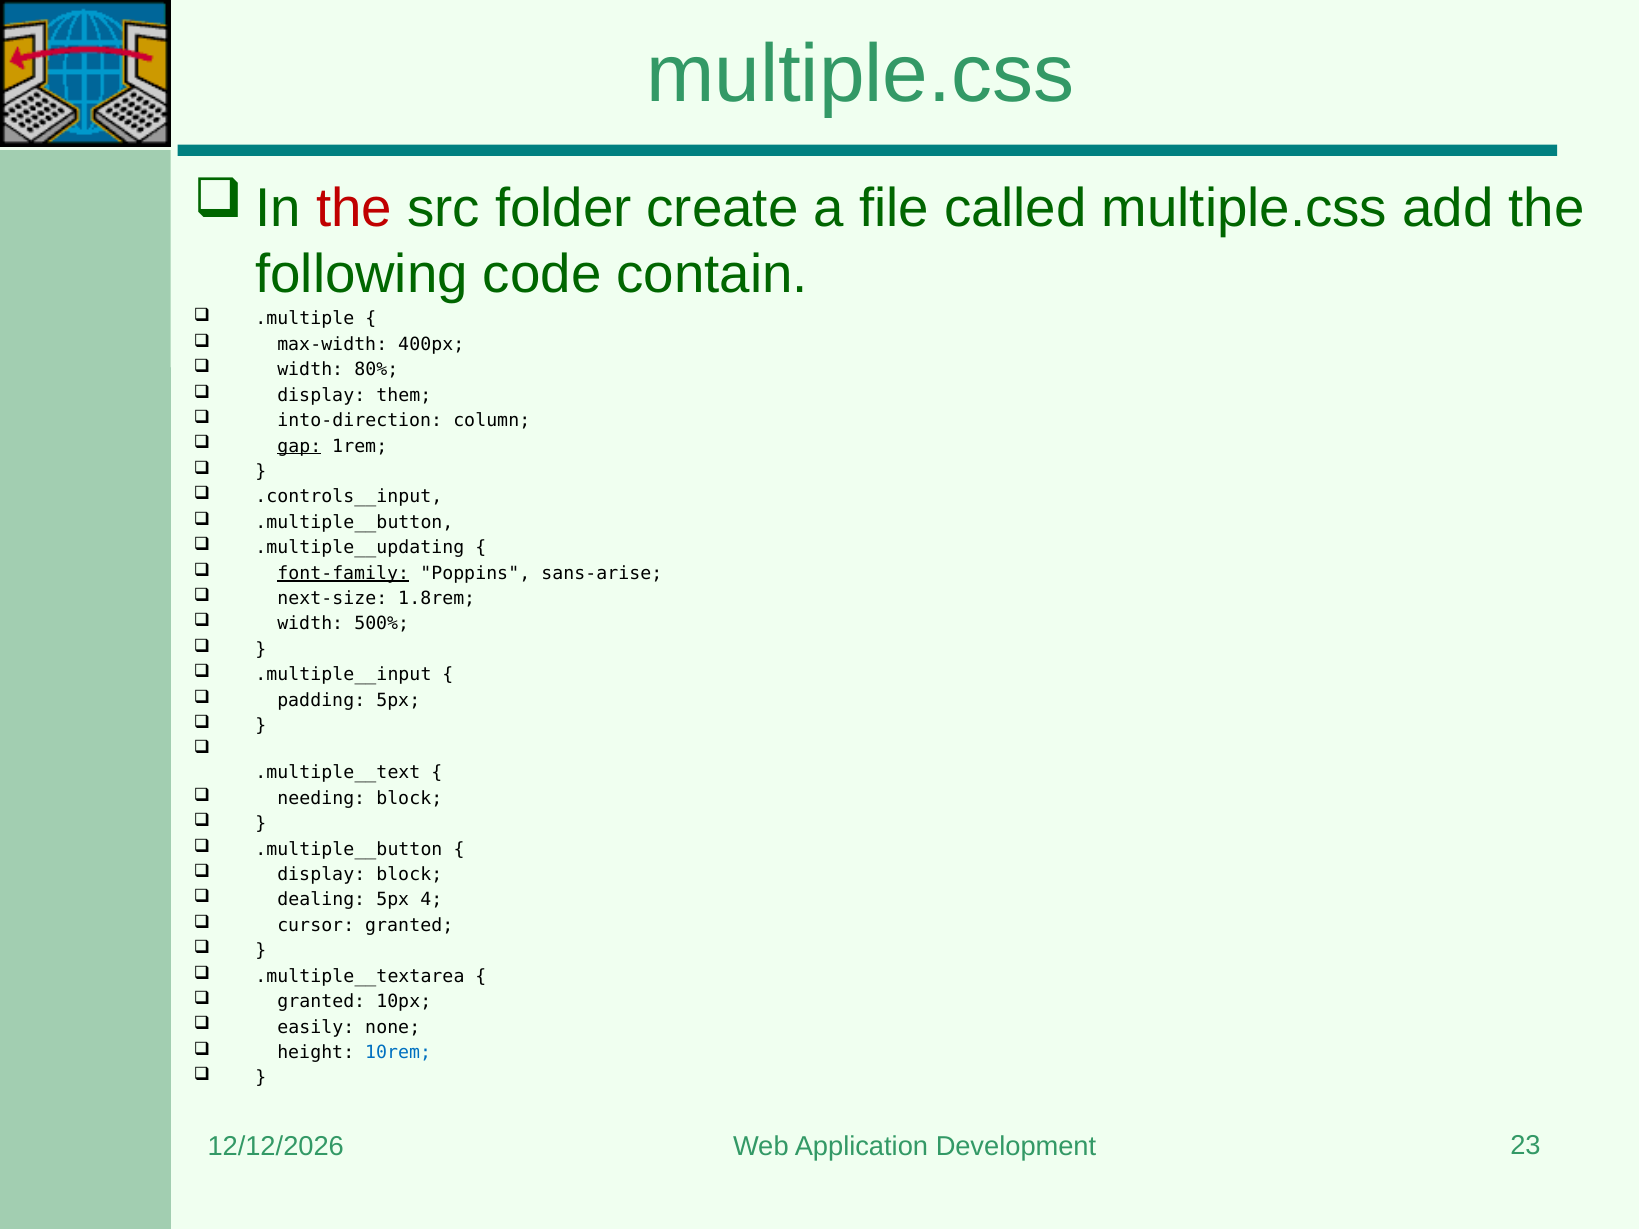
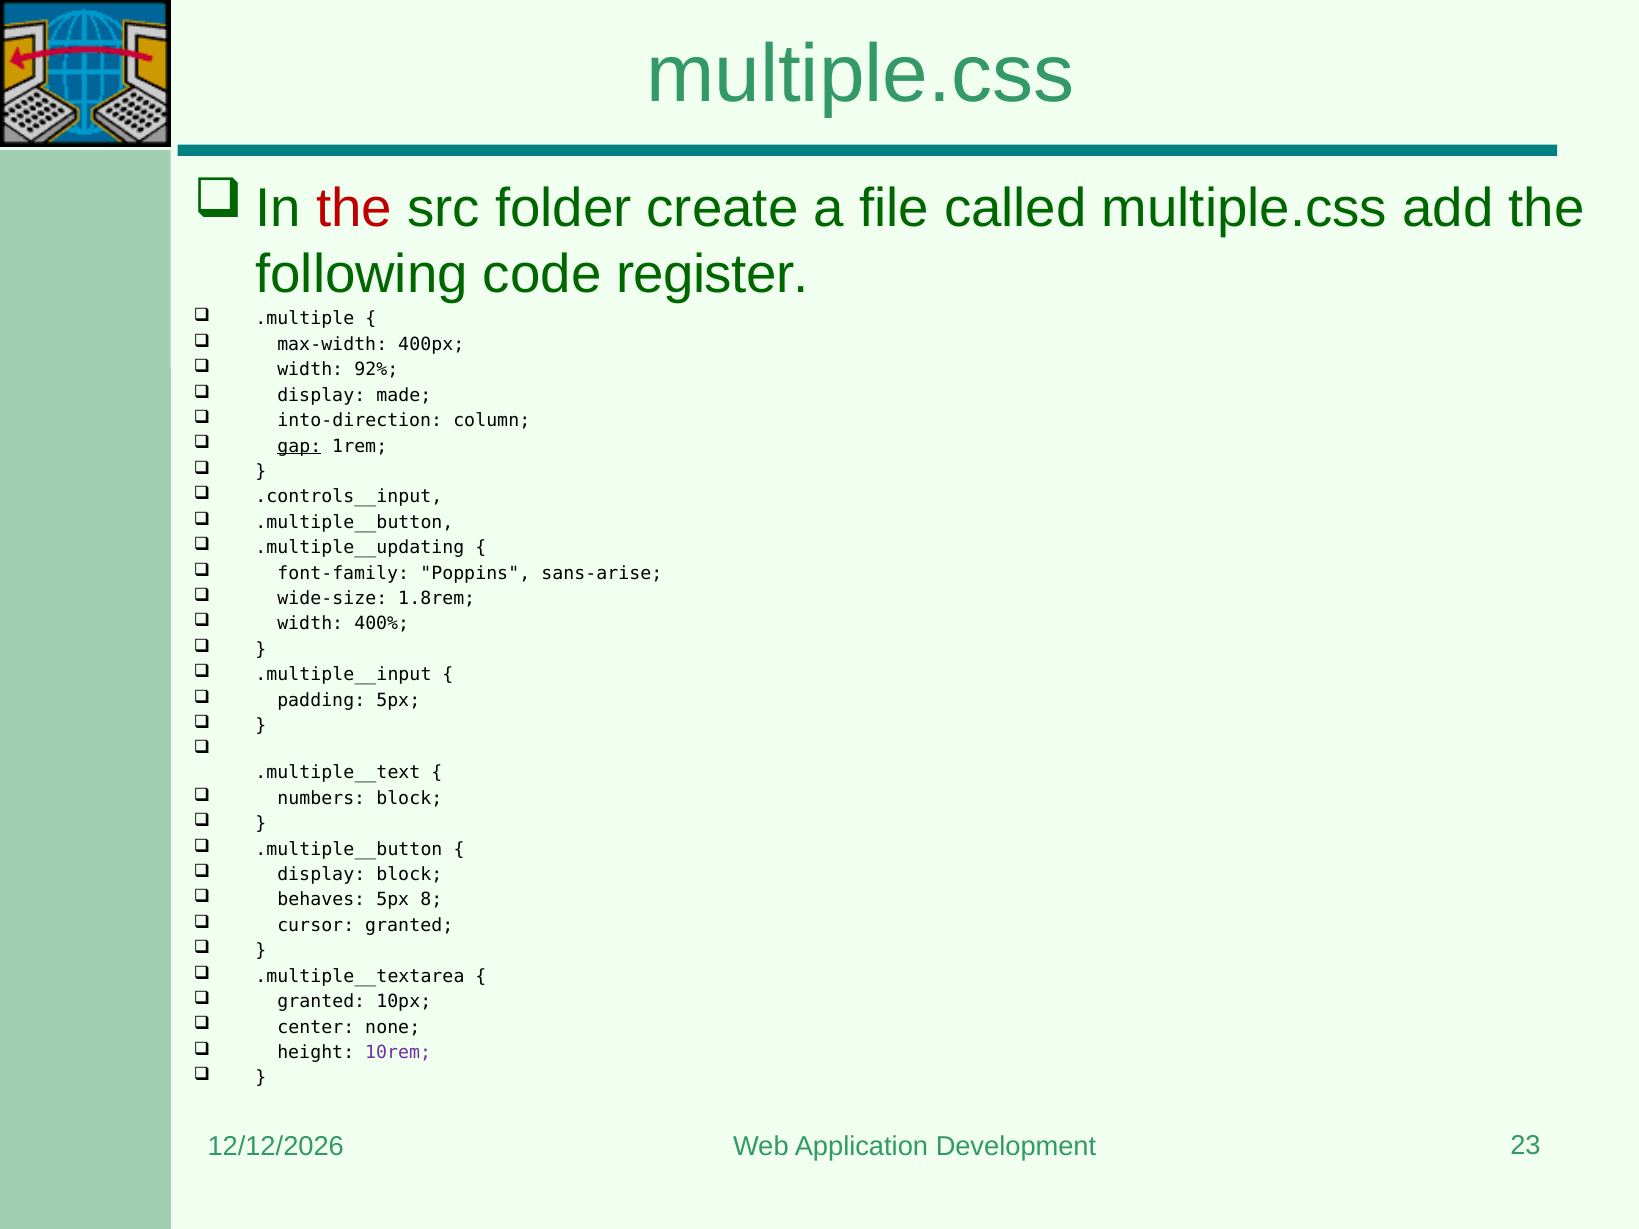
contain: contain -> register
80%: 80% -> 92%
them: them -> made
font-family underline: present -> none
next-size: next-size -> wide-size
500%: 500% -> 400%
needing: needing -> numbers
dealing: dealing -> behaves
4: 4 -> 8
easily: easily -> center
10rem colour: blue -> purple
